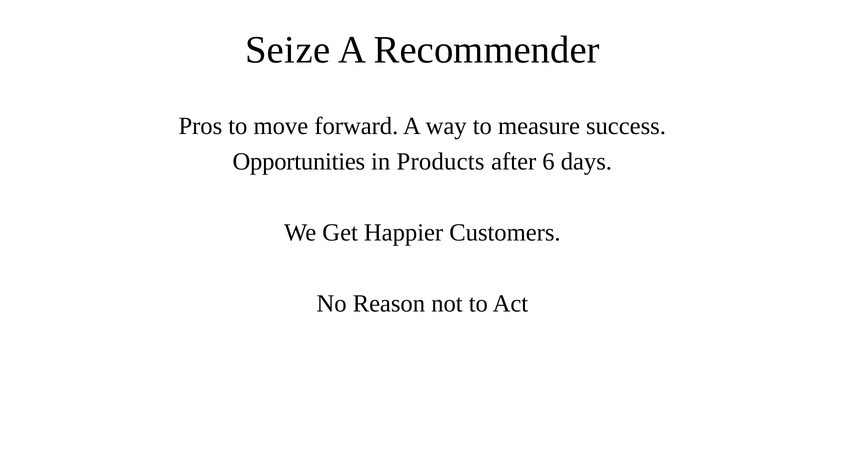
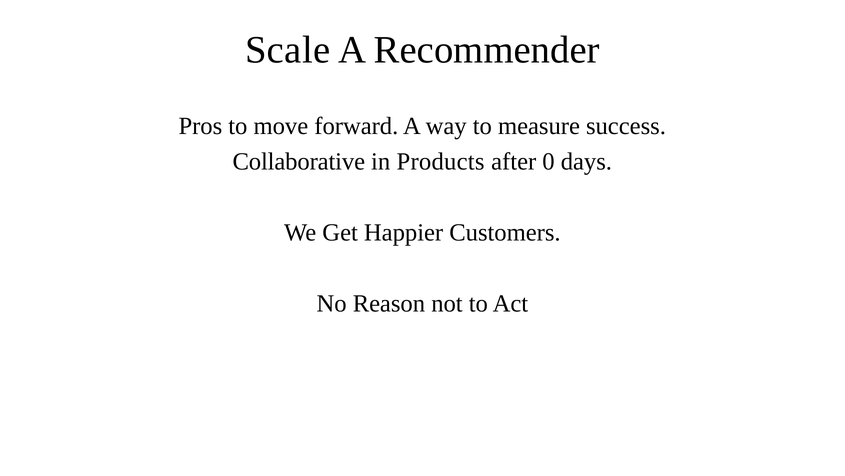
Seize: Seize -> Scale
Opportunities: Opportunities -> Collaborative
6: 6 -> 0
